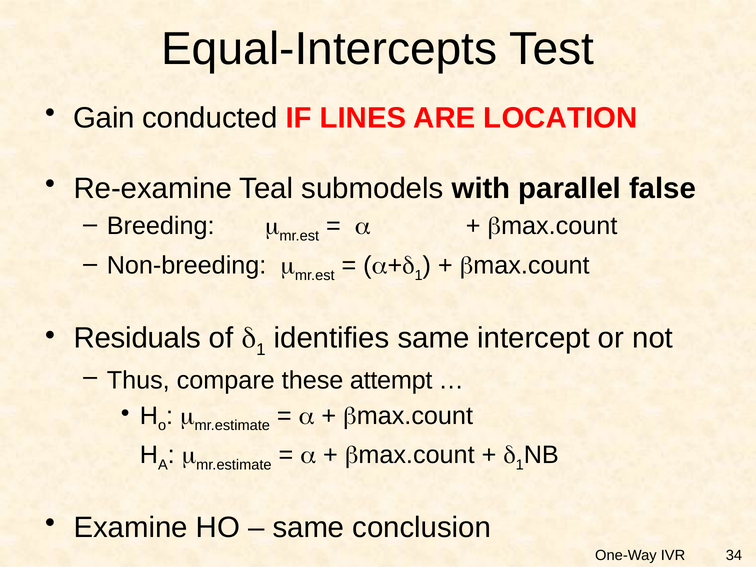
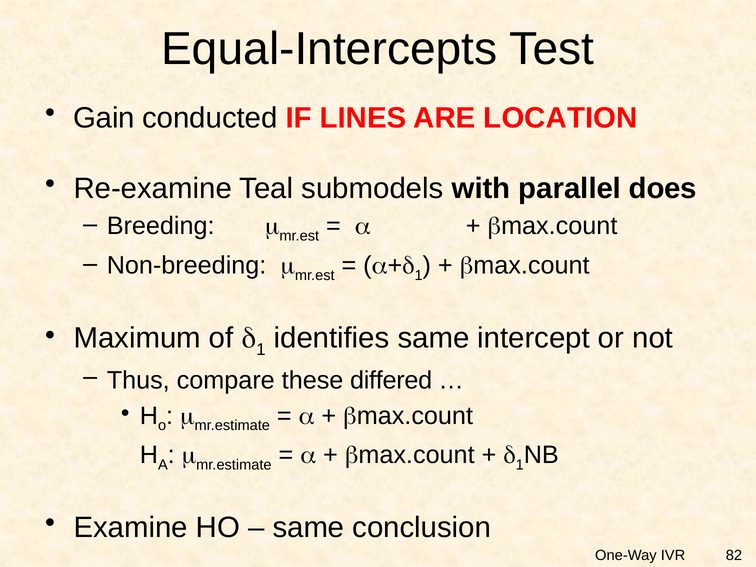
false: false -> does
Residuals: Residuals -> Maximum
attempt: attempt -> differed
34: 34 -> 82
